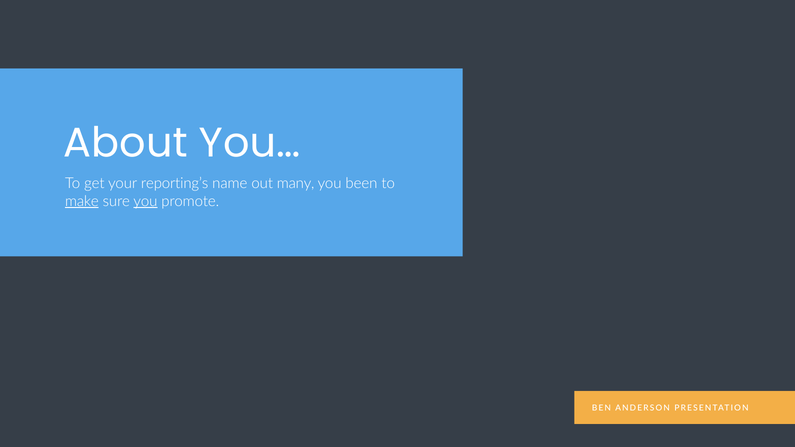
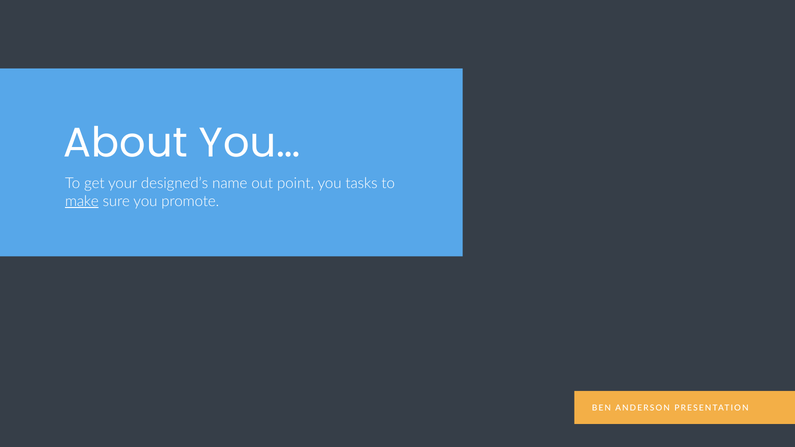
reporting’s: reporting’s -> designed’s
many: many -> point
been: been -> tasks
you at (145, 201) underline: present -> none
